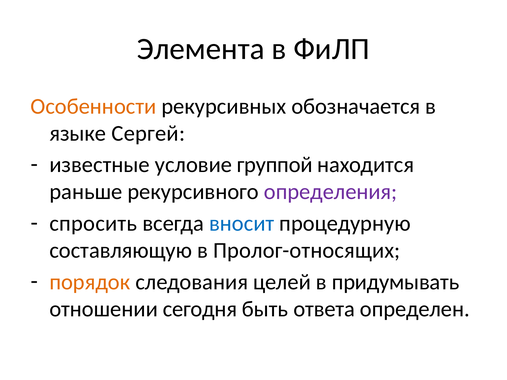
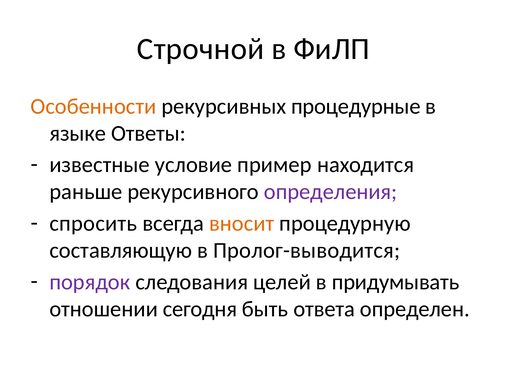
Элемента: Элемента -> Строчной
обозначается: обозначается -> процедурные
Сергей: Сергей -> Ответы
группой: группой -> пример
вносит colour: blue -> orange
Пролог-относящих: Пролог-относящих -> Пролог-выводится
порядок colour: orange -> purple
